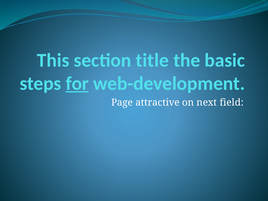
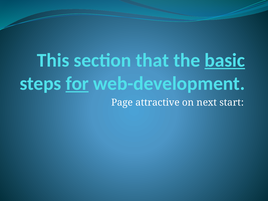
title: title -> that
basic underline: none -> present
field: field -> start
